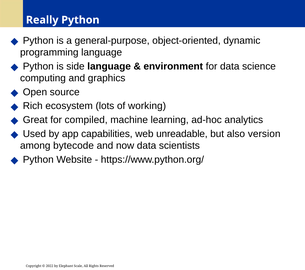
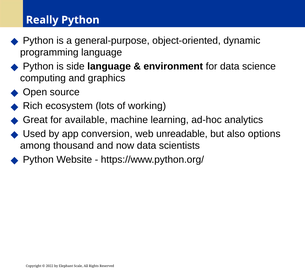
compiled: compiled -> available
capabilities: capabilities -> conversion
version: version -> options
bytecode: bytecode -> thousand
